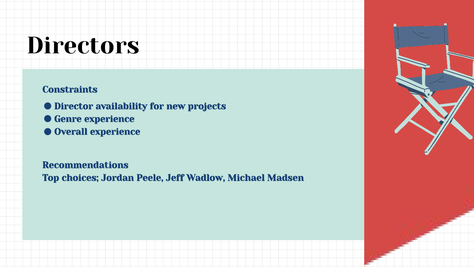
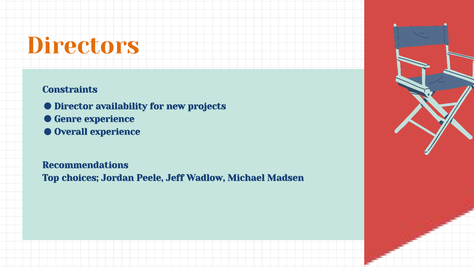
Directors colour: black -> orange
